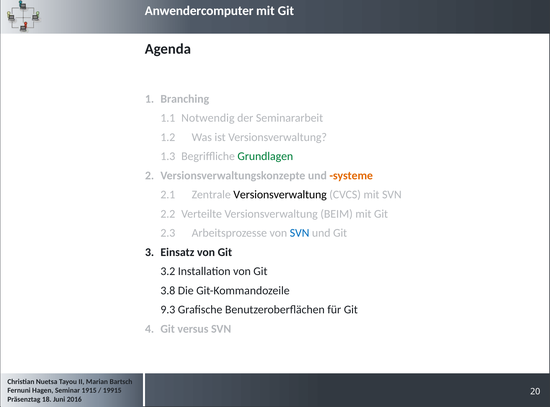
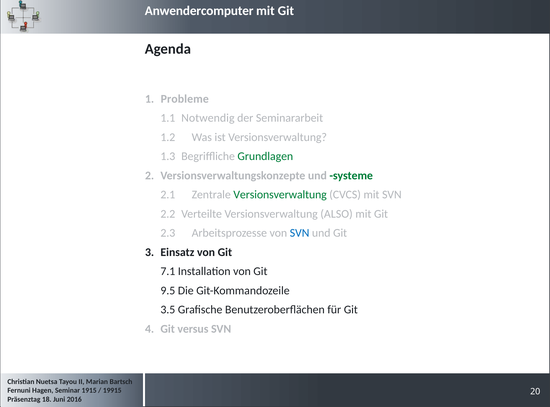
Branching: Branching -> Probleme
systeme colour: orange -> green
Versionsverwaltung at (280, 194) colour: black -> green
BEIM: BEIM -> ALSO
3.2: 3.2 -> 7.1
3.8: 3.8 -> 9.5
9.3: 9.3 -> 3.5
